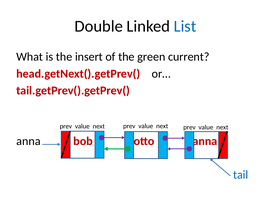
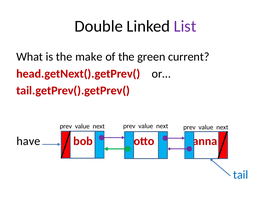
List colour: blue -> purple
insert: insert -> make
anna at (28, 141): anna -> have
